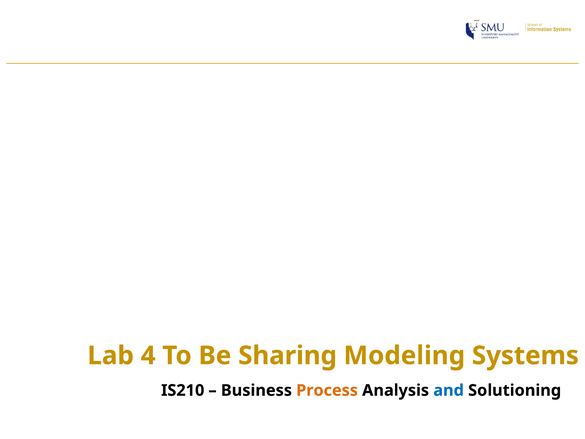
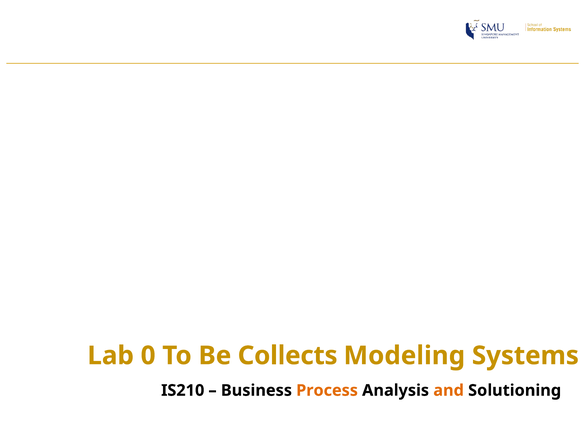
4: 4 -> 0
Sharing: Sharing -> Collects
and colour: blue -> orange
